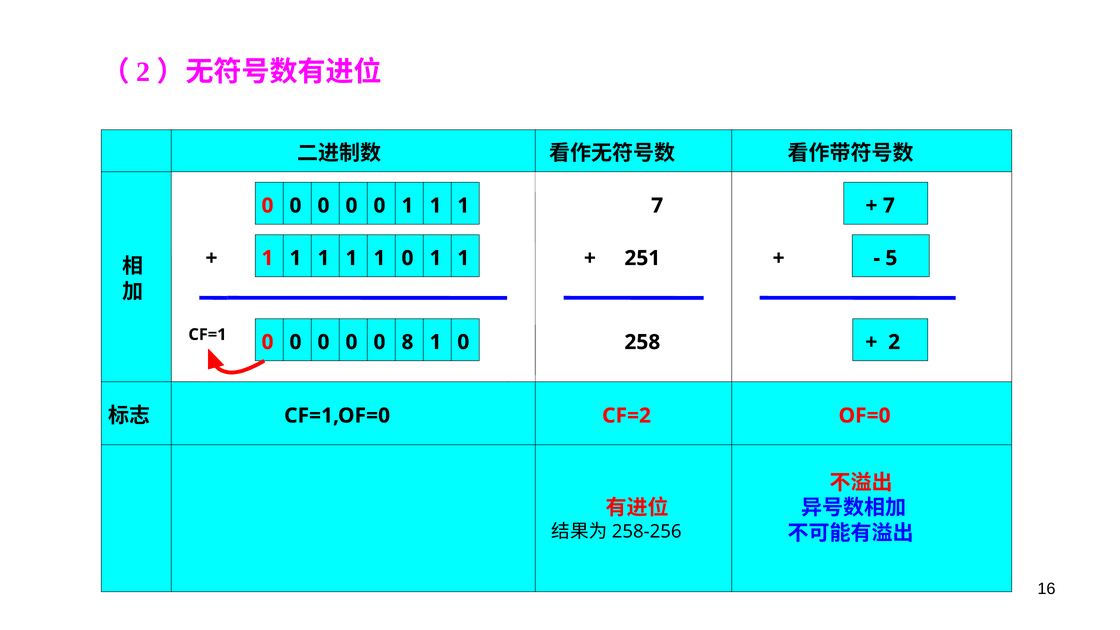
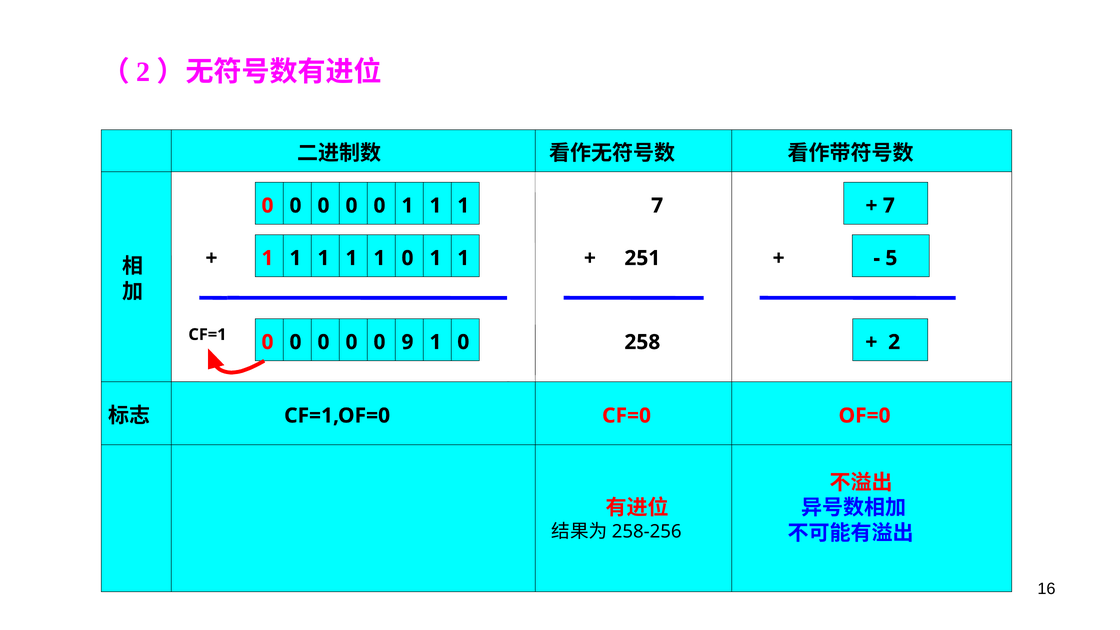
8: 8 -> 9
CF=2: CF=2 -> CF=0
